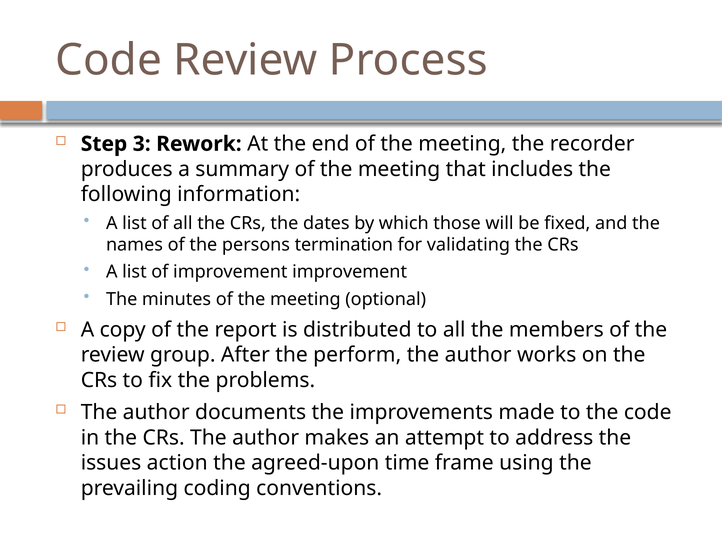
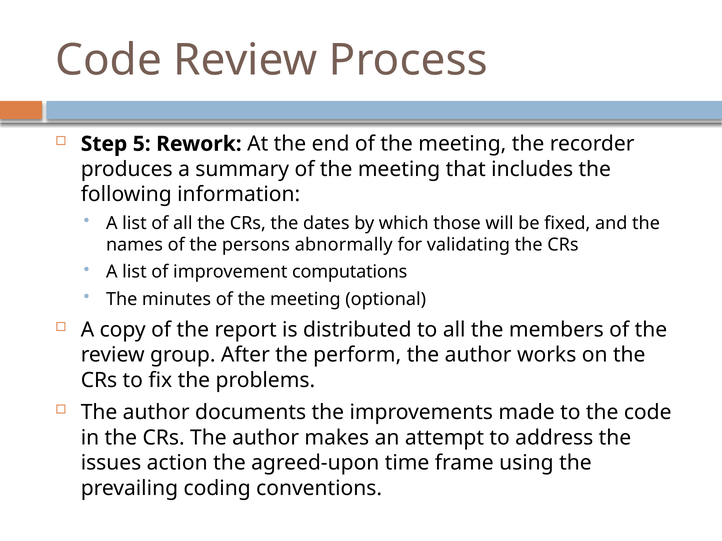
3: 3 -> 5
termination: termination -> abnormally
improvement improvement: improvement -> computations
